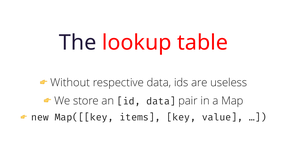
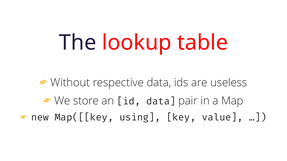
items: items -> using
